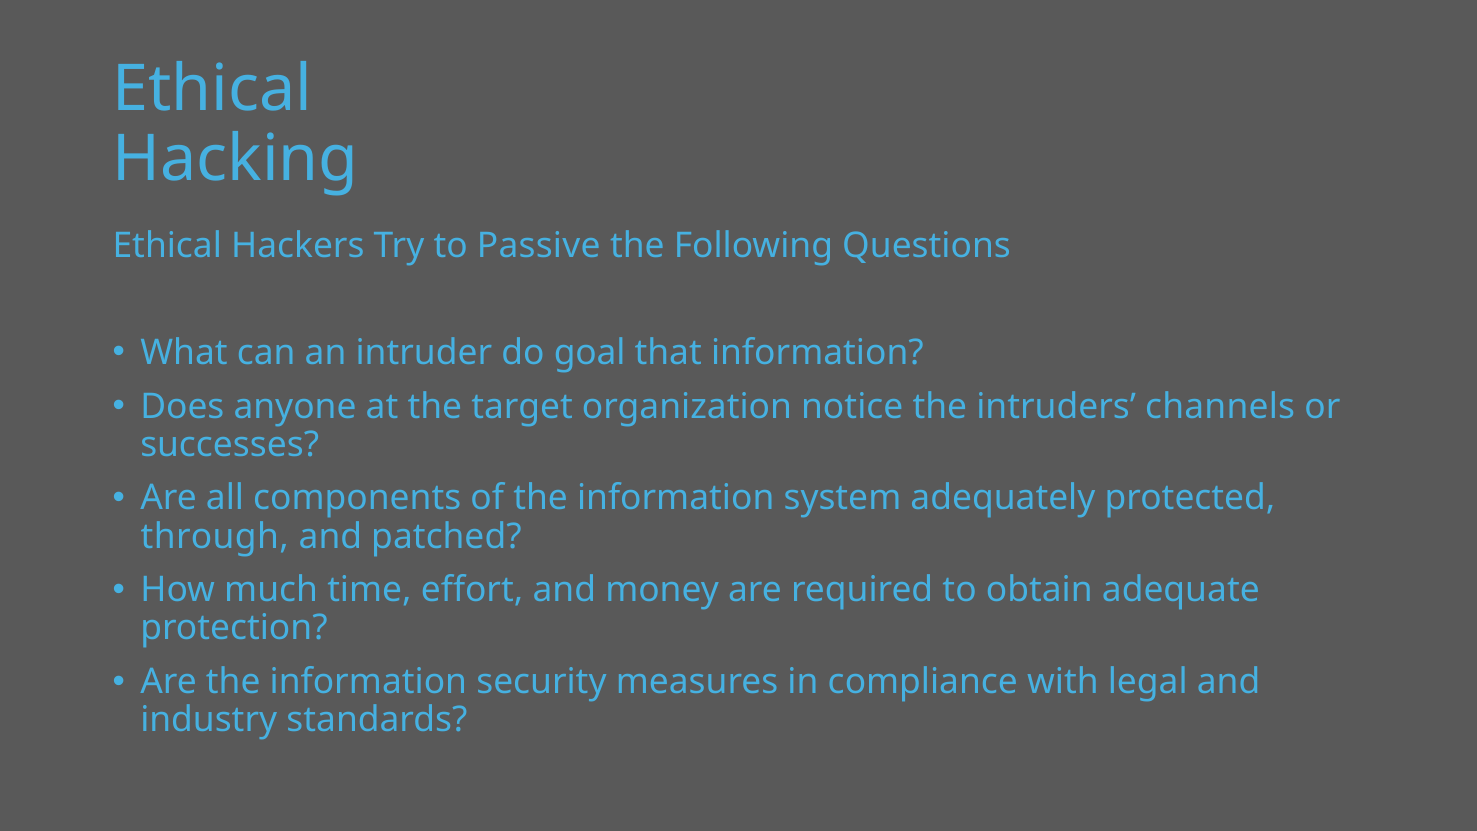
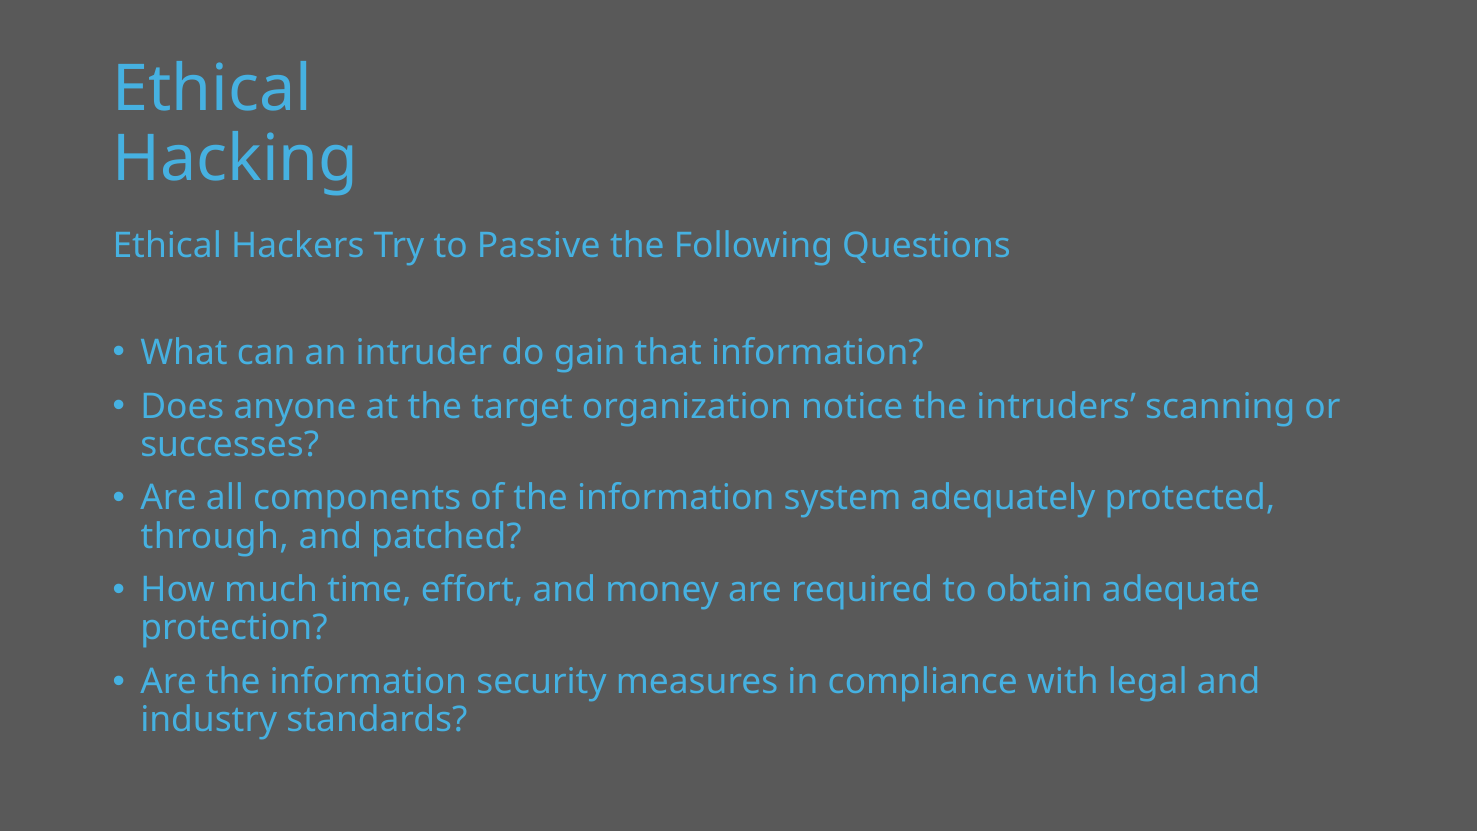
goal: goal -> gain
channels: channels -> scanning
